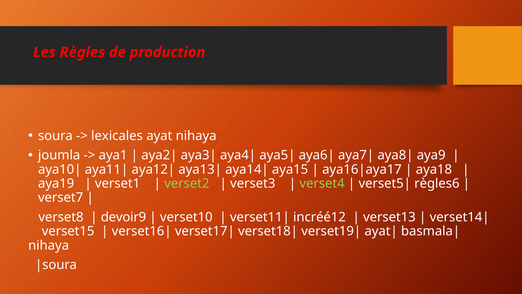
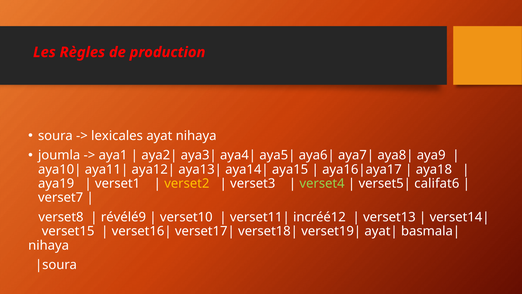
verset2 colour: light green -> yellow
règles6: règles6 -> califat6
devoir9: devoir9 -> révélé9
